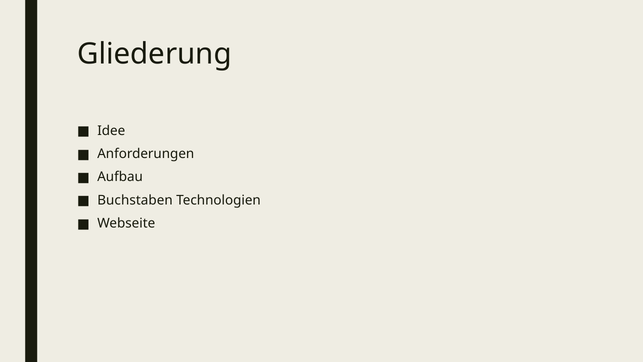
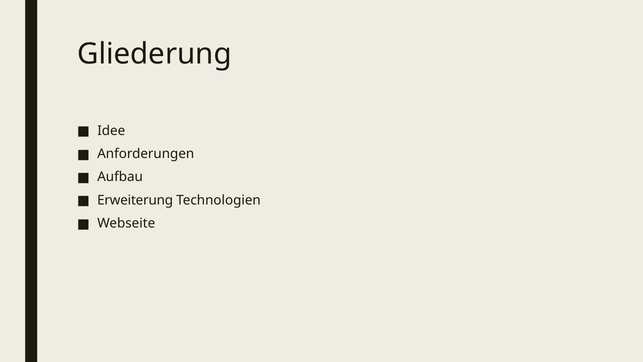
Buchstaben: Buchstaben -> Erweiterung
